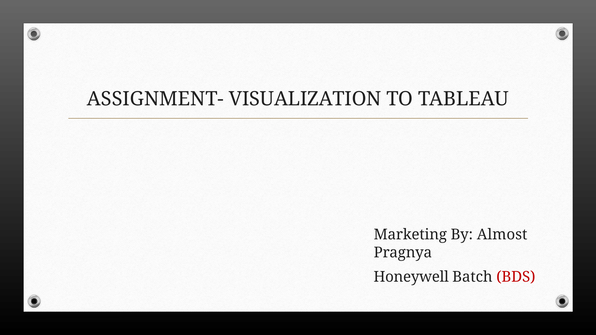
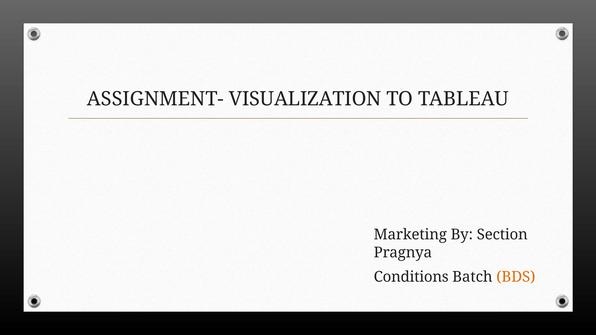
Almost: Almost -> Section
Honeywell: Honeywell -> Conditions
BDS colour: red -> orange
